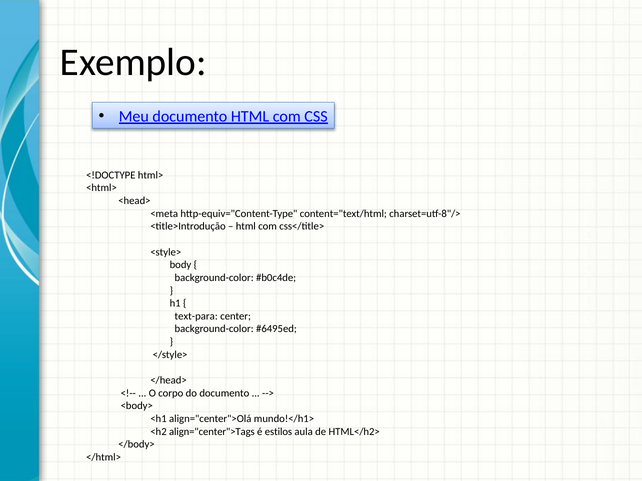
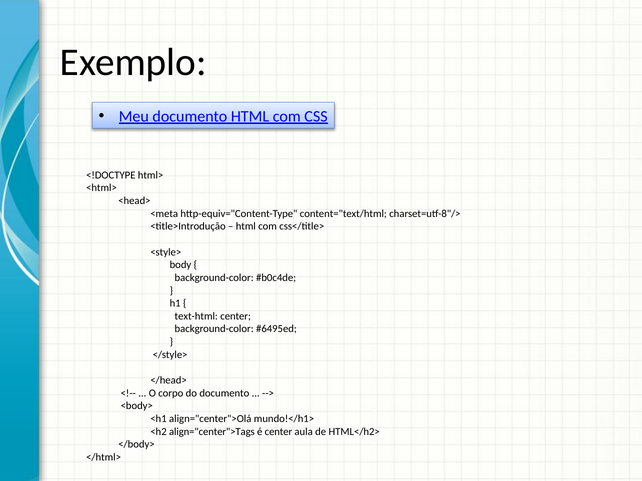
text-para: text-para -> text-html
é estilos: estilos -> center
